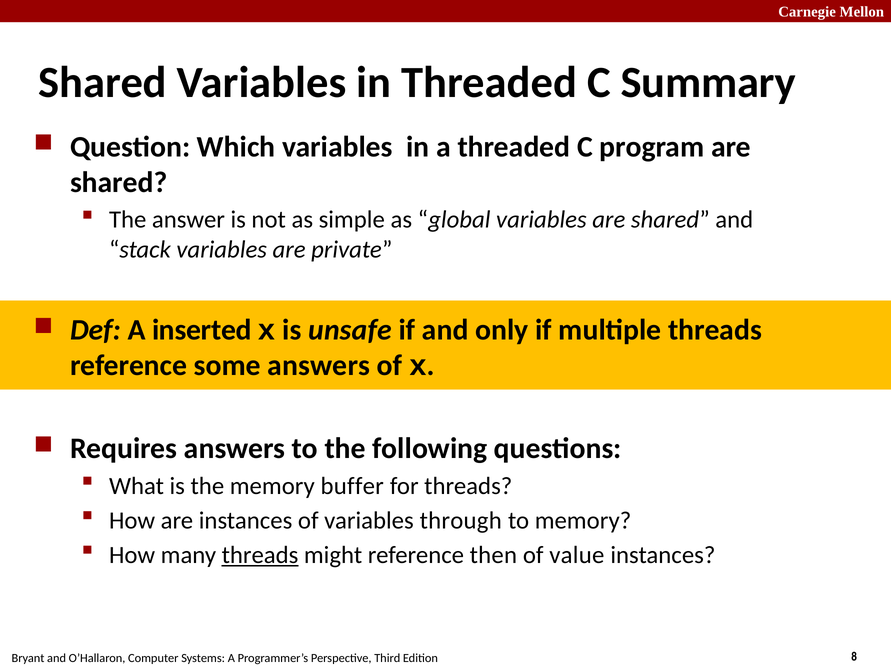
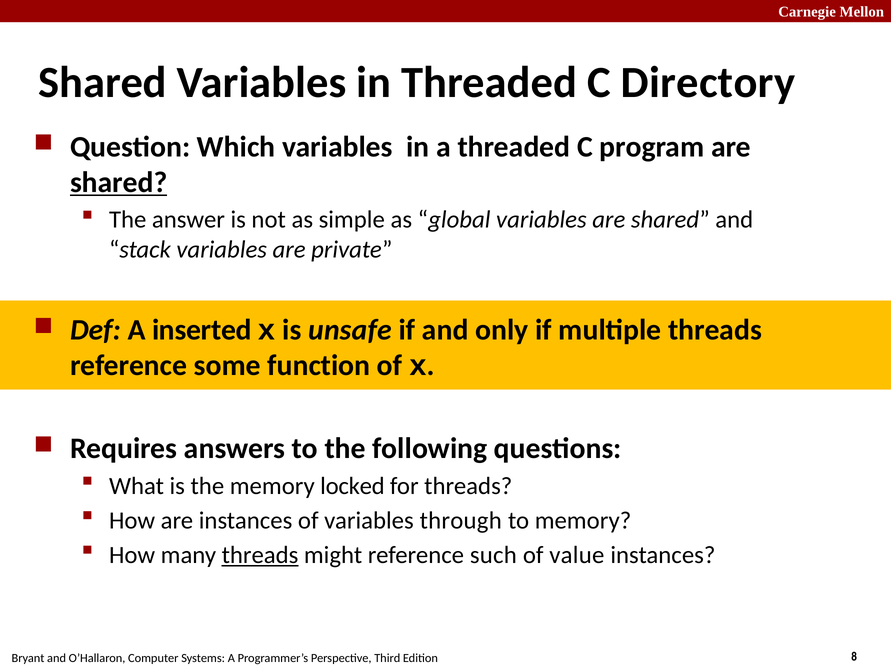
Summary: Summary -> Directory
shared at (119, 183) underline: none -> present
some answers: answers -> function
buffer: buffer -> locked
then: then -> such
